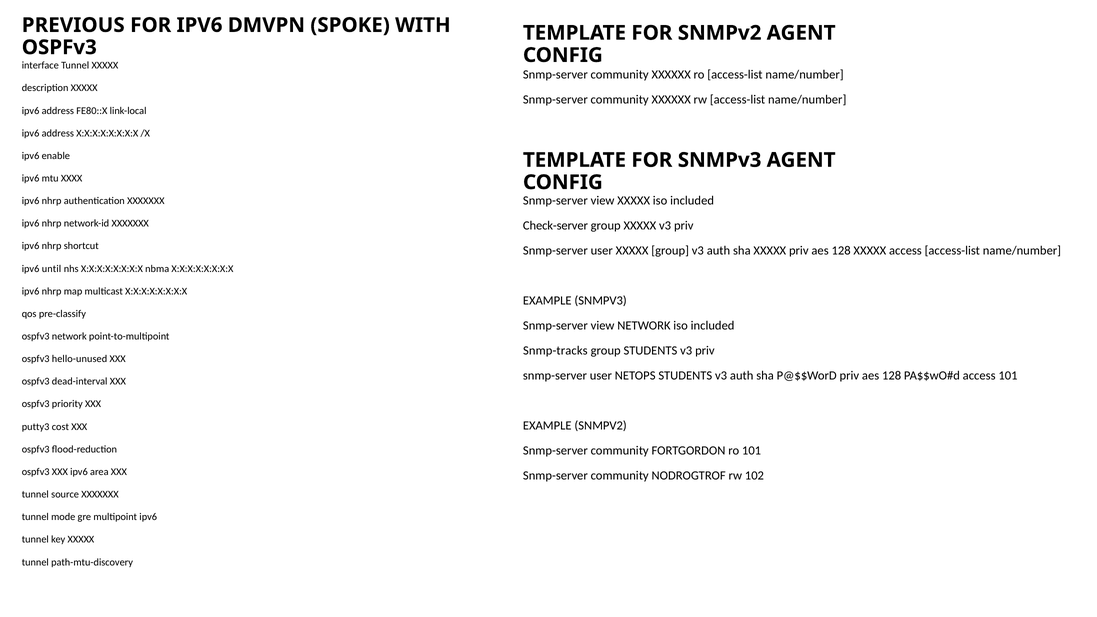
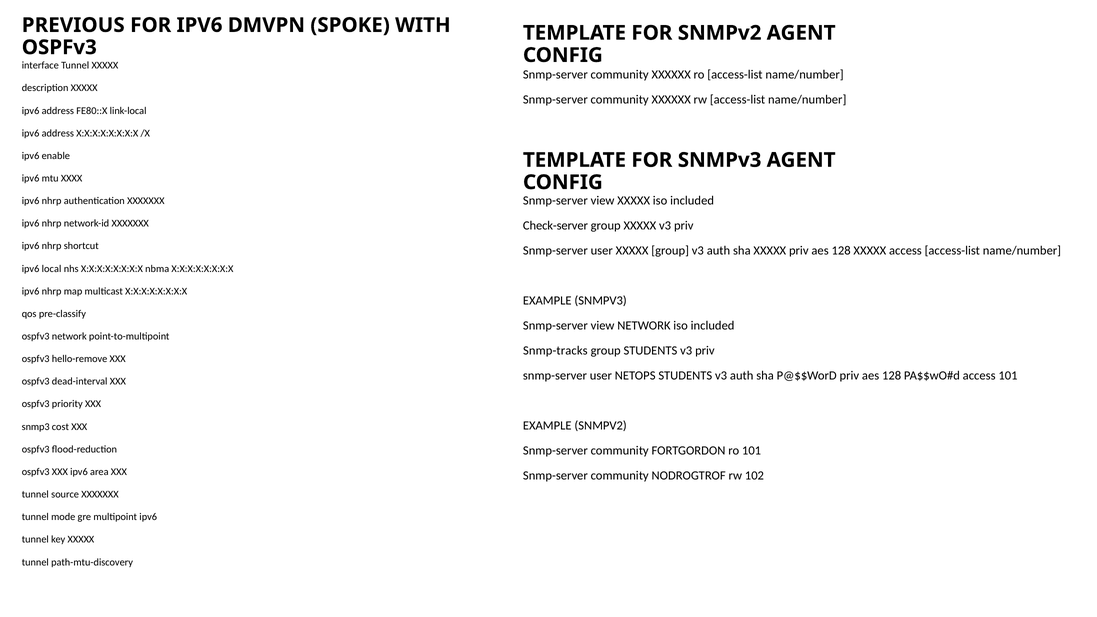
until: until -> local
hello-unused: hello-unused -> hello-remove
putty3: putty3 -> snmp3
